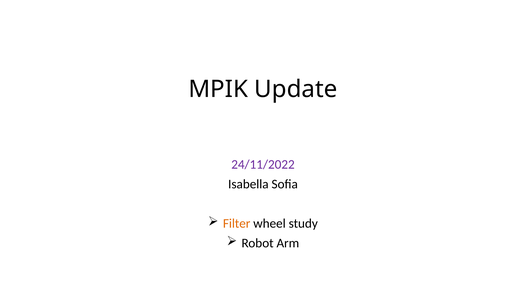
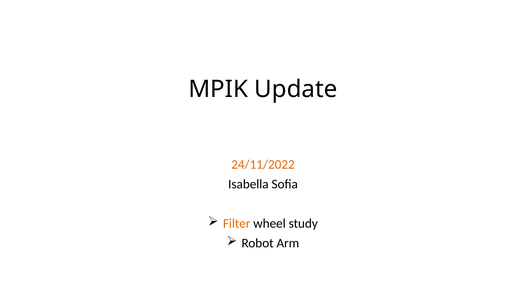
24/11/2022 colour: purple -> orange
